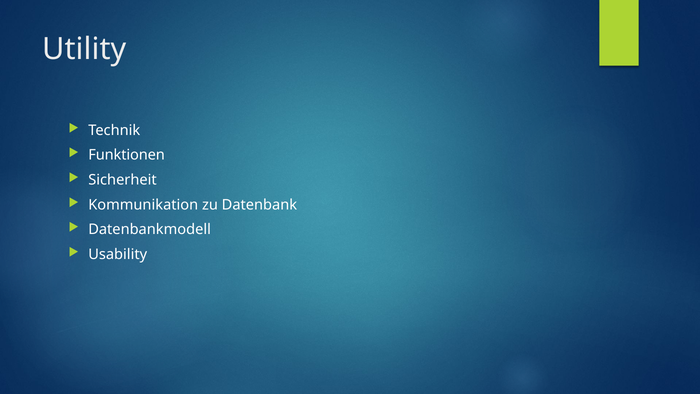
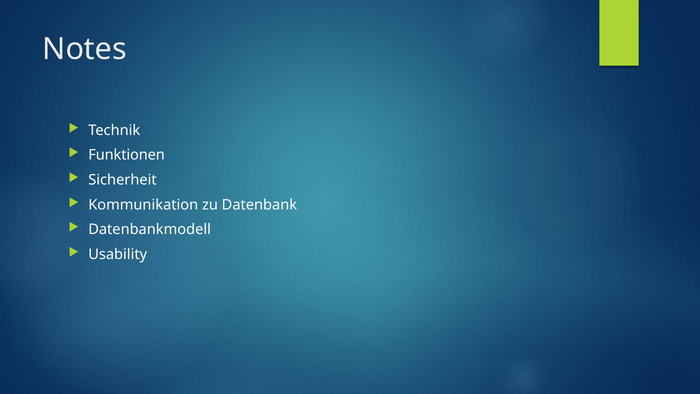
Utility: Utility -> Notes
